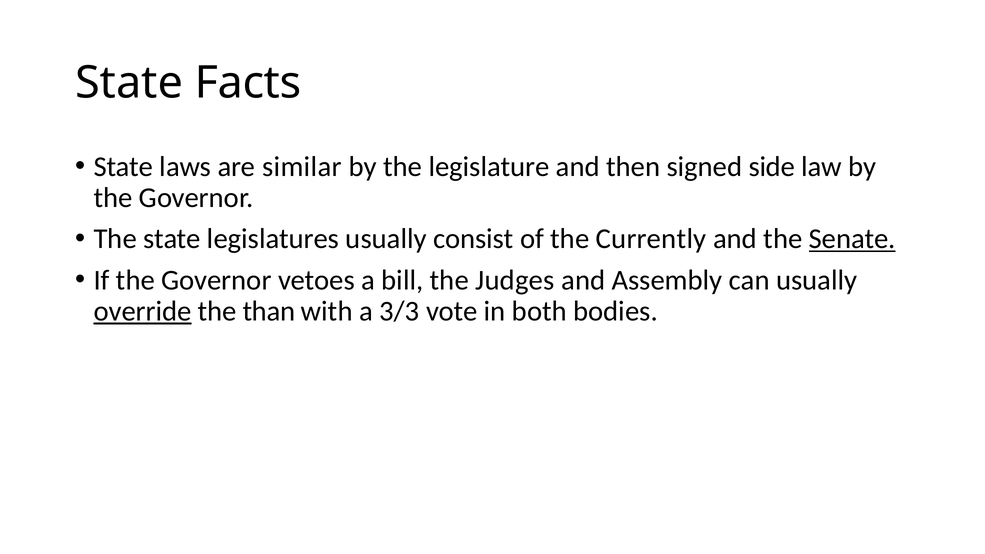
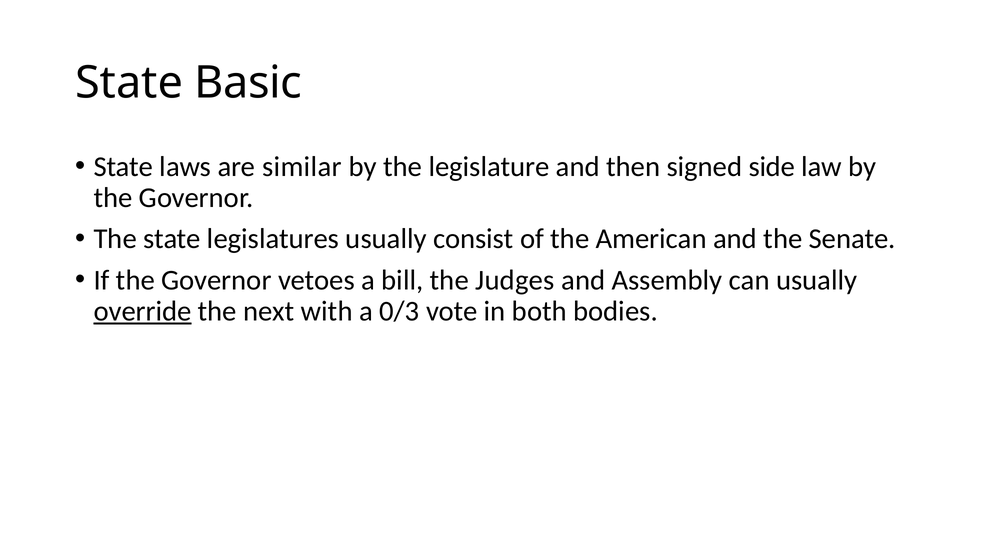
Facts: Facts -> Basic
Currently: Currently -> American
Senate underline: present -> none
than: than -> next
3/3: 3/3 -> 0/3
